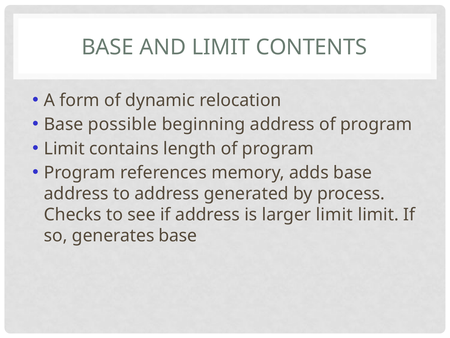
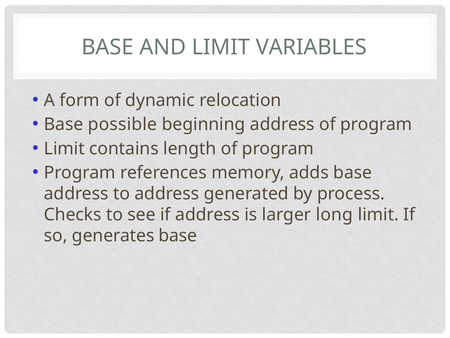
CONTENTS: CONTENTS -> VARIABLES
larger limit: limit -> long
